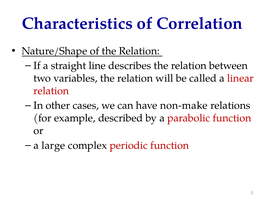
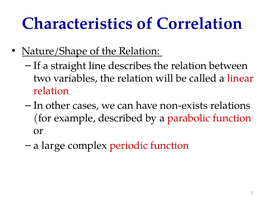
non-make: non-make -> non-exists
